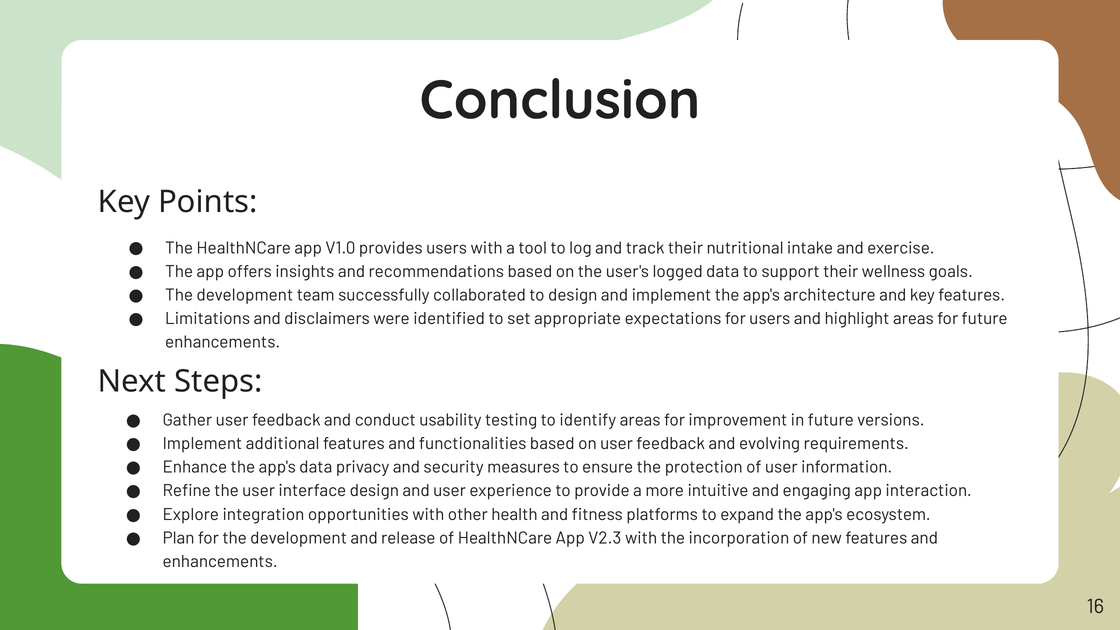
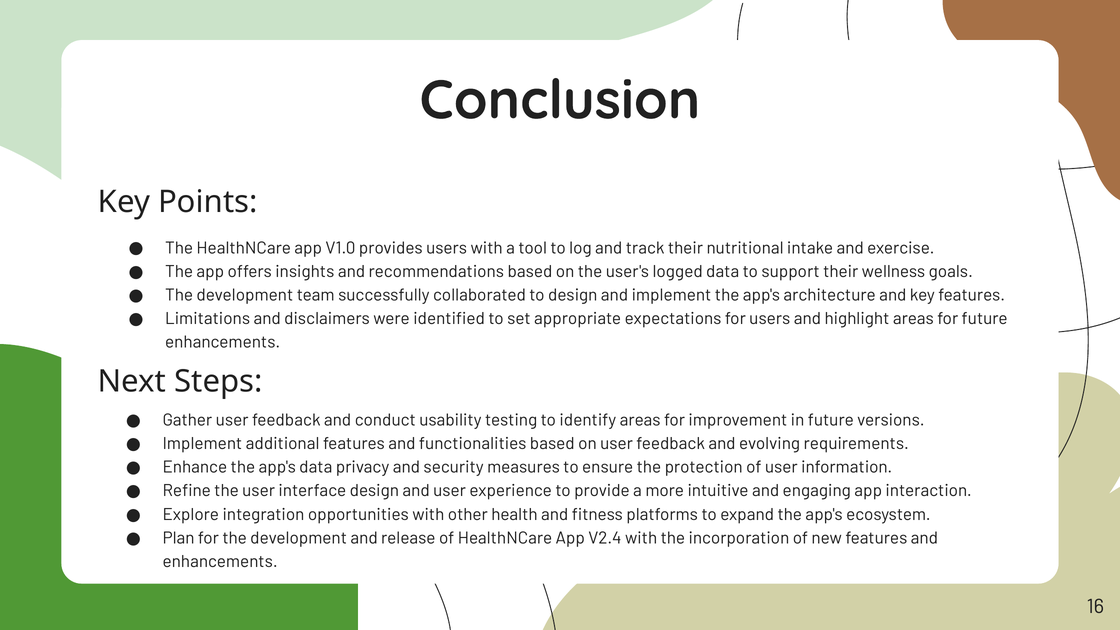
V2.3: V2.3 -> V2.4
